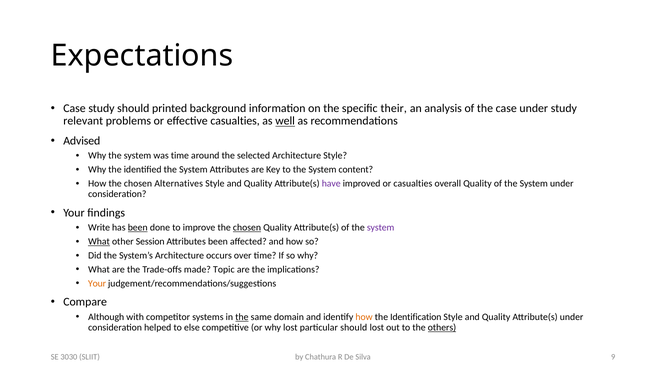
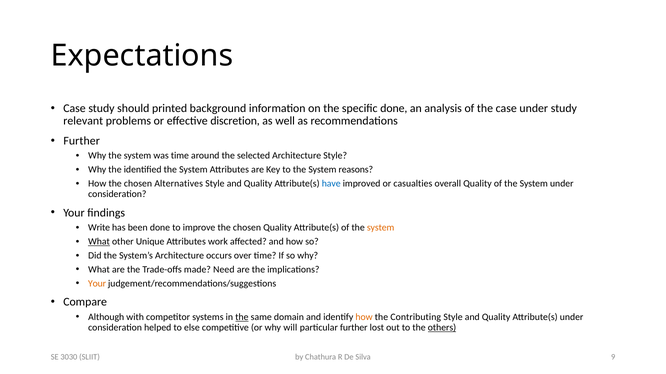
specific their: their -> done
effective casualties: casualties -> discretion
well underline: present -> none
Advised at (82, 141): Advised -> Further
content: content -> reasons
have colour: purple -> blue
been at (138, 228) underline: present -> none
chosen at (247, 228) underline: present -> none
system at (381, 228) colour: purple -> orange
Session: Session -> Unique
Attributes been: been -> work
Topic: Topic -> Need
Identification: Identification -> Contributing
why lost: lost -> will
particular should: should -> further
